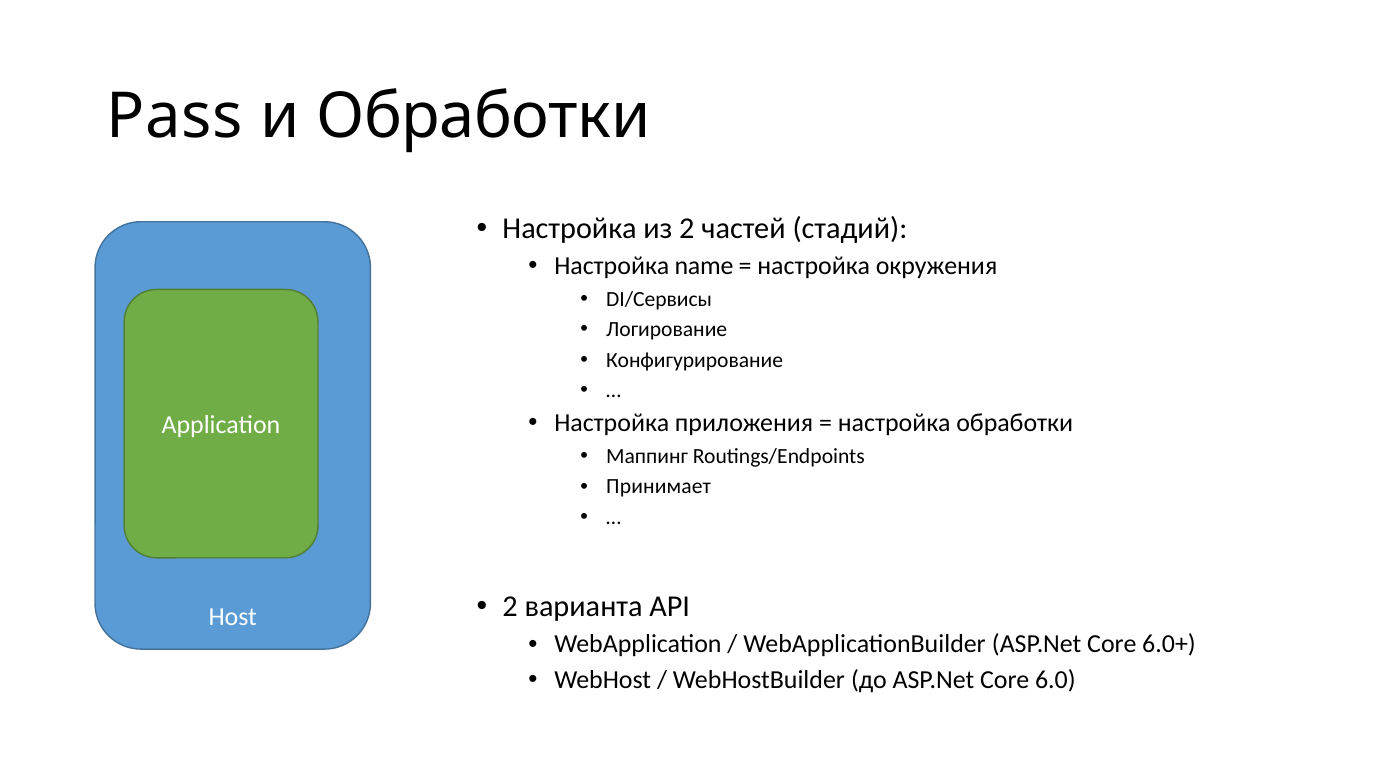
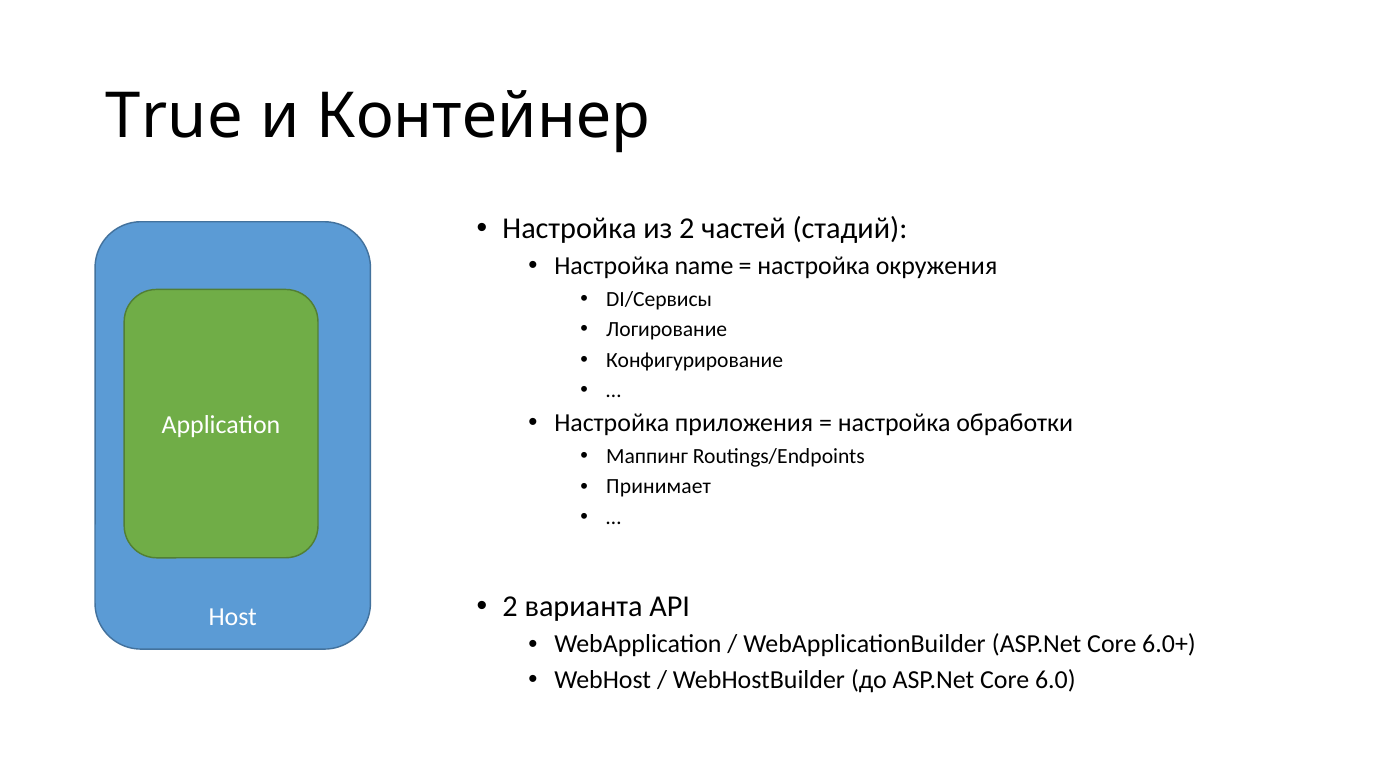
Pass: Pass -> True
и Обработки: Обработки -> Контейнер
